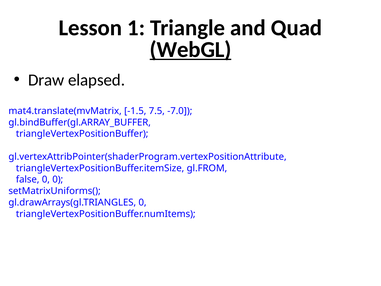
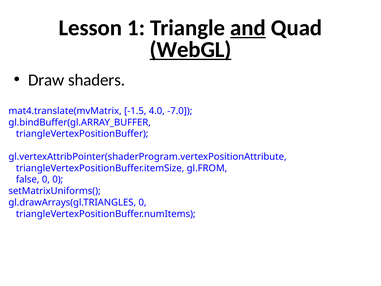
and underline: none -> present
elapsed: elapsed -> shaders
7.5: 7.5 -> 4.0
